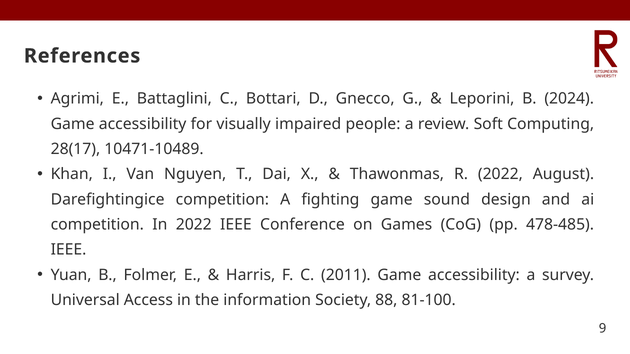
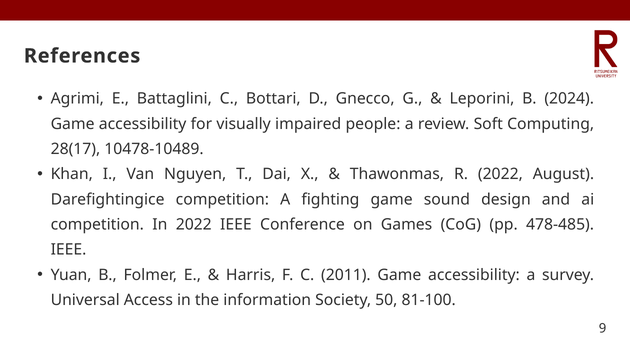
10471-10489: 10471-10489 -> 10478-10489
88: 88 -> 50
